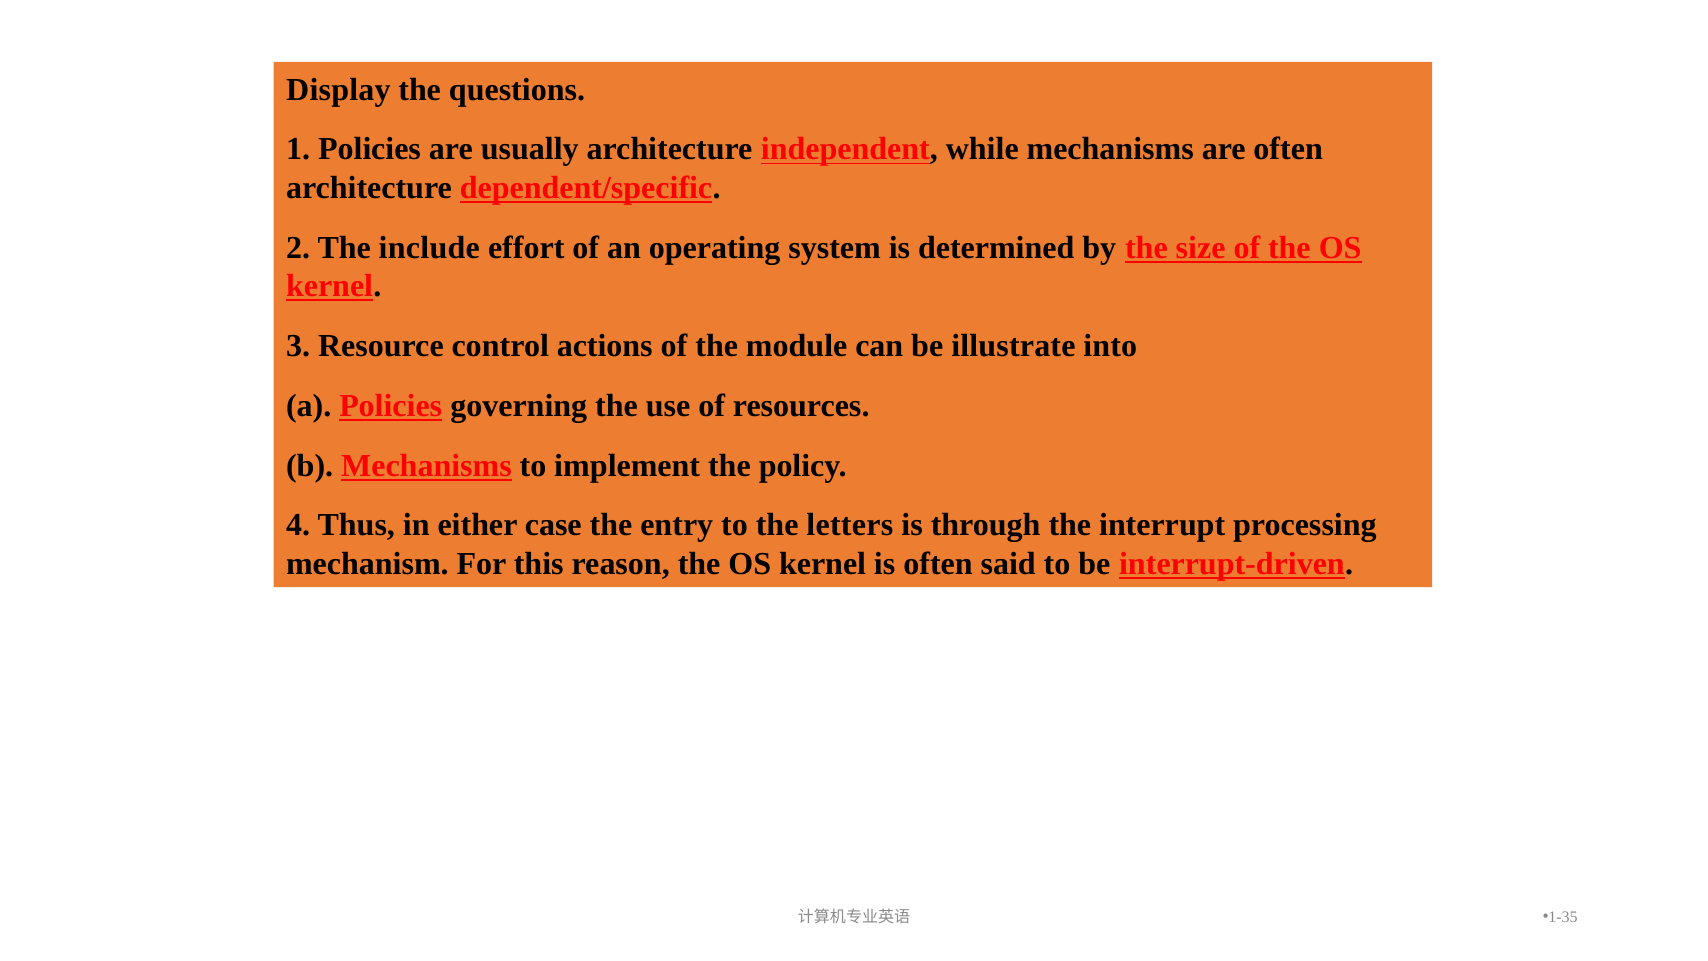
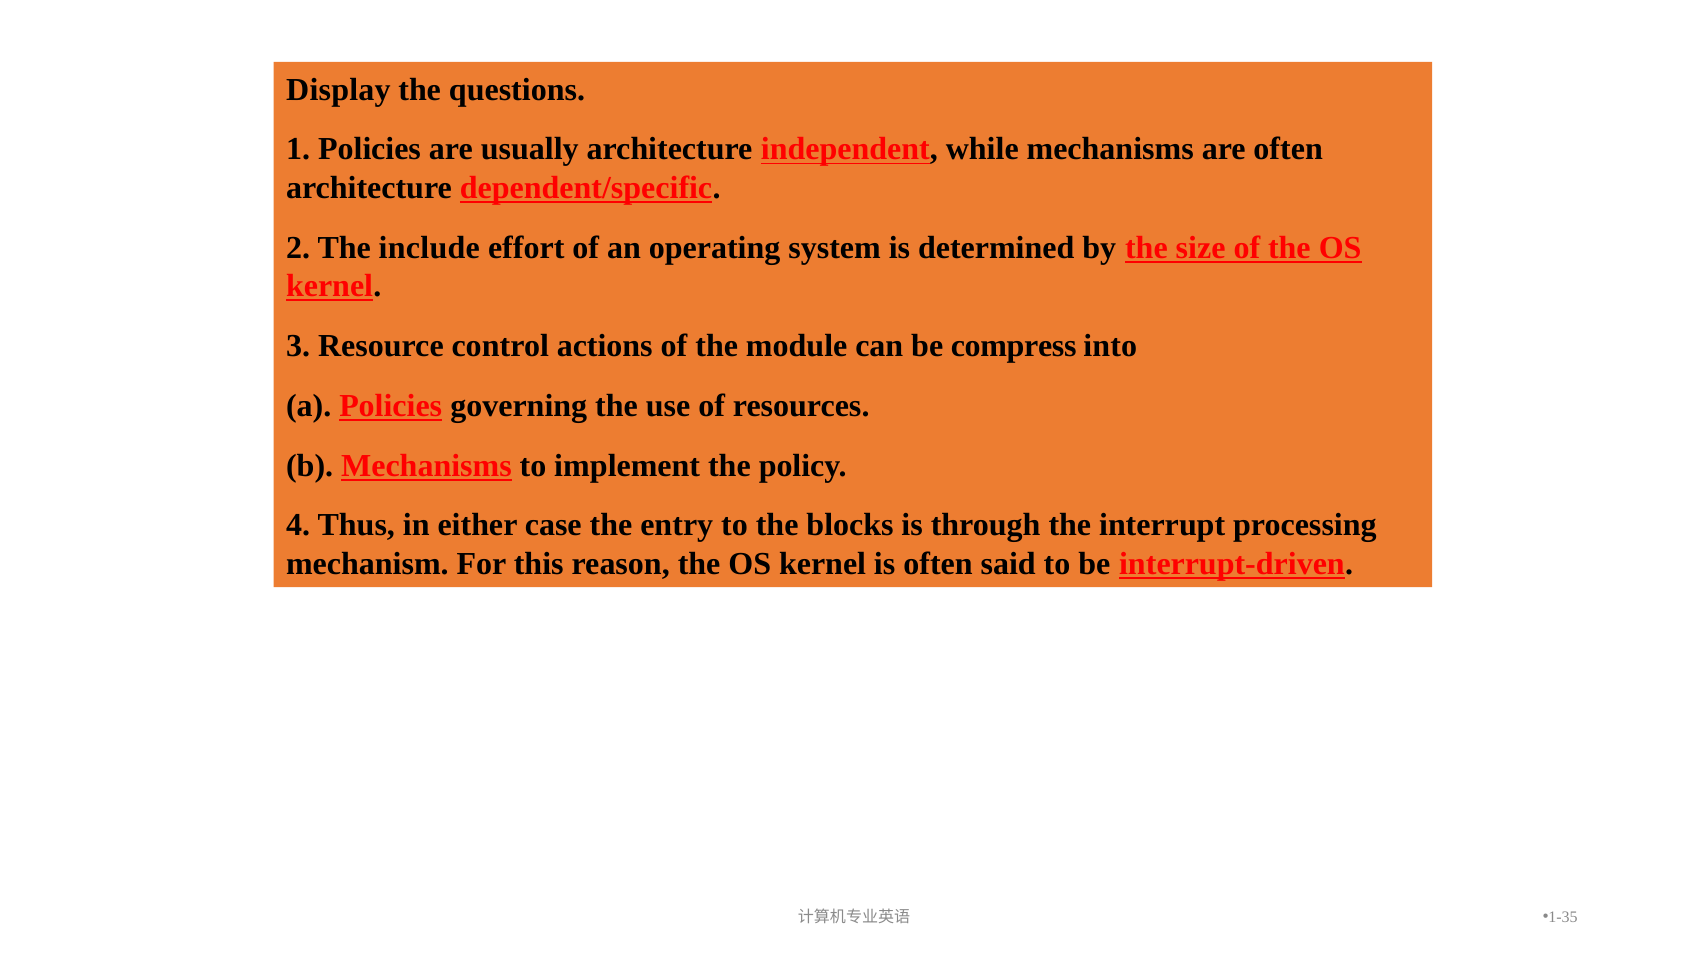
illustrate: illustrate -> compress
letters: letters -> blocks
